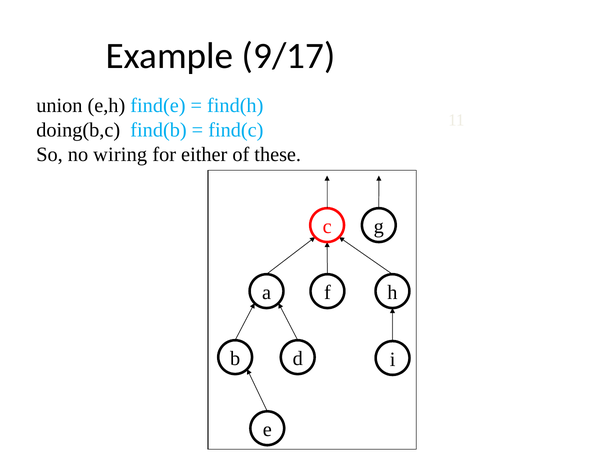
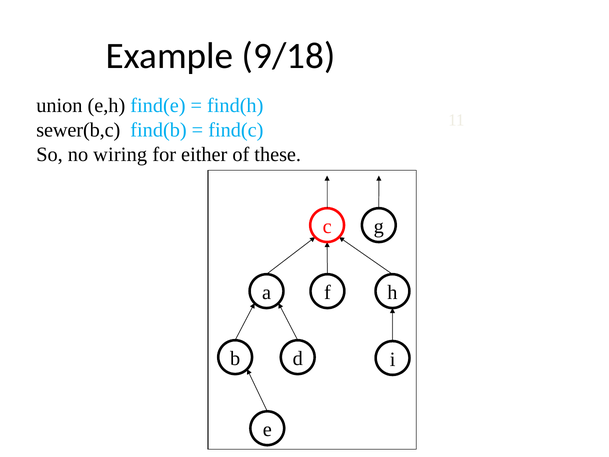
9/17: 9/17 -> 9/18
doing(b,c: doing(b,c -> sewer(b,c
